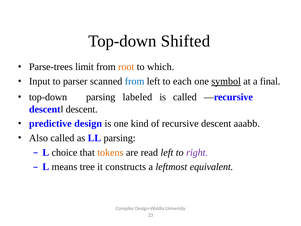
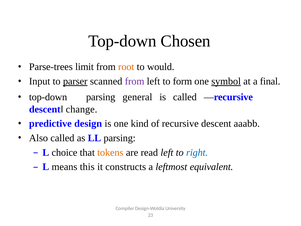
Shifted: Shifted -> Chosen
which: which -> would
parser underline: none -> present
from at (135, 81) colour: blue -> purple
each: each -> form
labeled: labeled -> general
descent‖ descent: descent -> change
right colour: purple -> blue
tree: tree -> this
